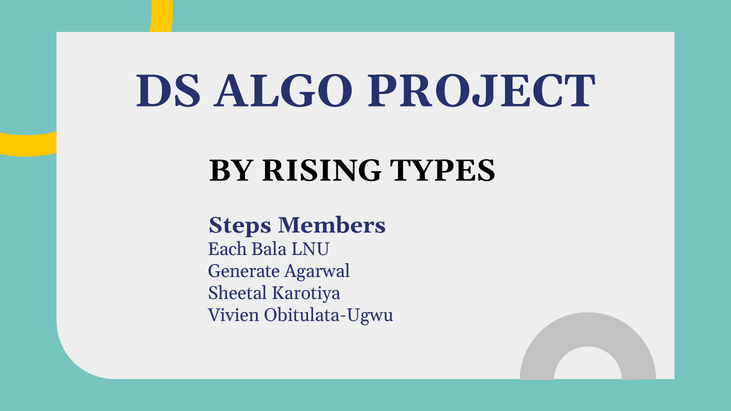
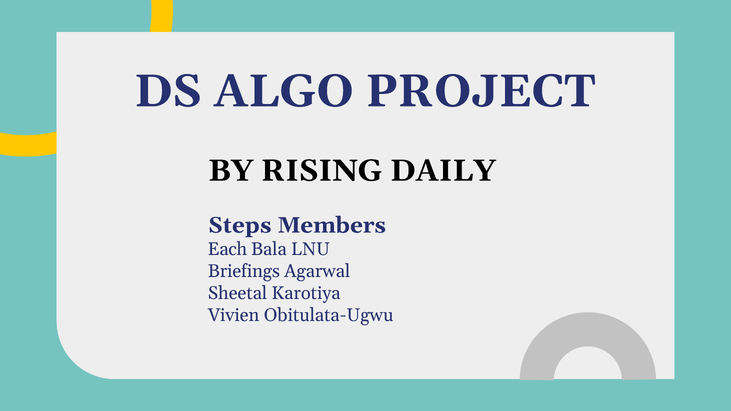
TYPES: TYPES -> DAILY
Generate: Generate -> Briefings
